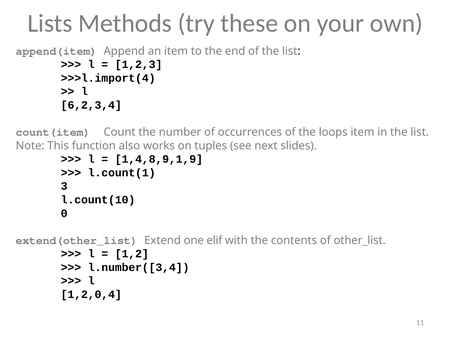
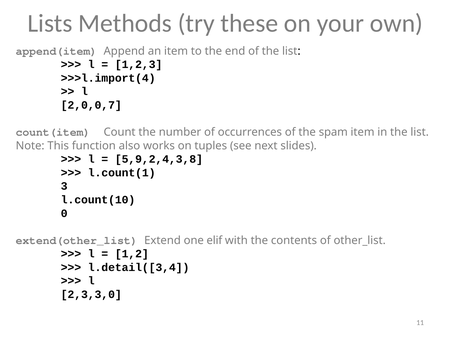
6,2,3,4: 6,2,3,4 -> 2,0,0,7
loops: loops -> spam
1,4,8,9,1,9: 1,4,8,9,1,9 -> 5,9,2,4,3,8
l.number([3,4: l.number([3,4 -> l.detail([3,4
1,2,0,4: 1,2,0,4 -> 2,3,3,0
